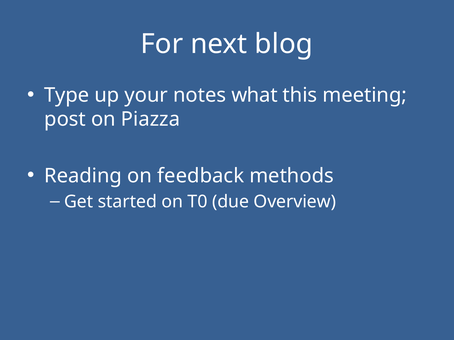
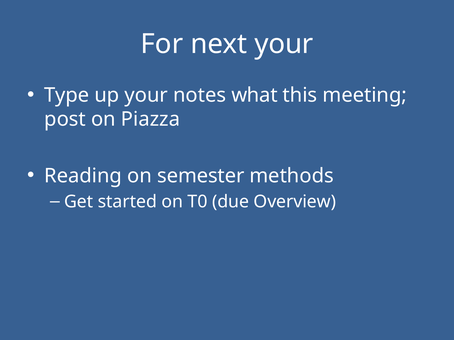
next blog: blog -> your
feedback: feedback -> semester
